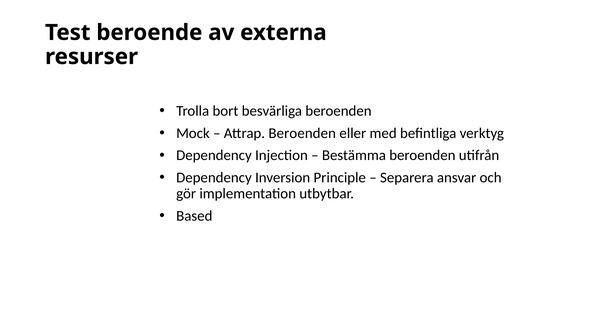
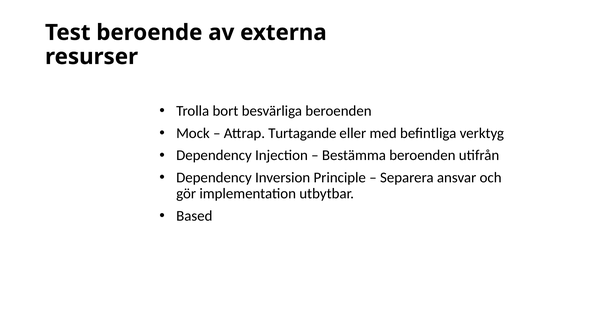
Attrap Beroenden: Beroenden -> Turtagande
